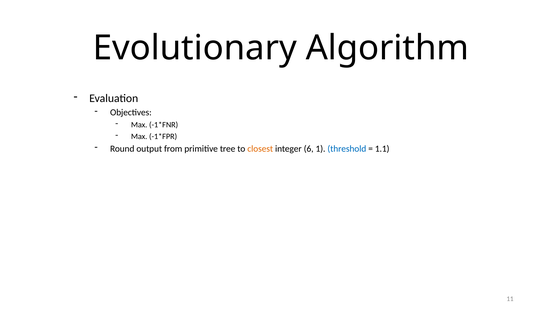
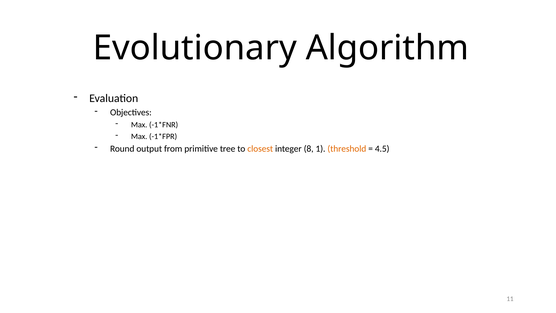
6: 6 -> 8
threshold colour: blue -> orange
1.1: 1.1 -> 4.5
